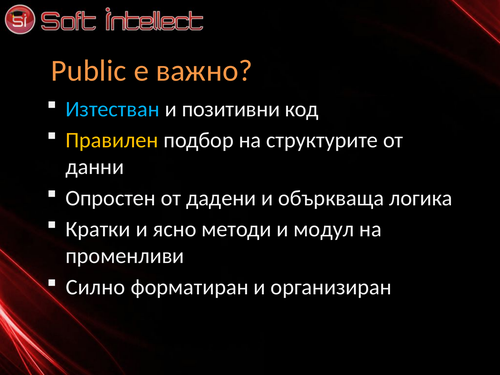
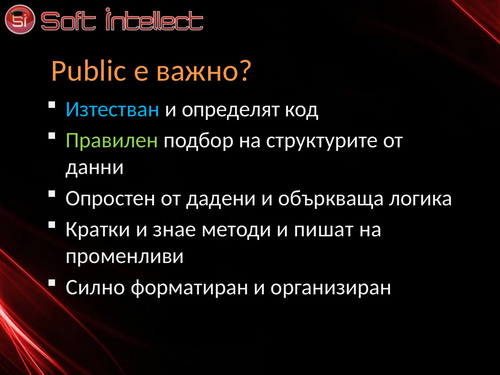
позитивни: позитивни -> определят
Правилен colour: yellow -> light green
ясно: ясно -> знае
модул: модул -> пишат
